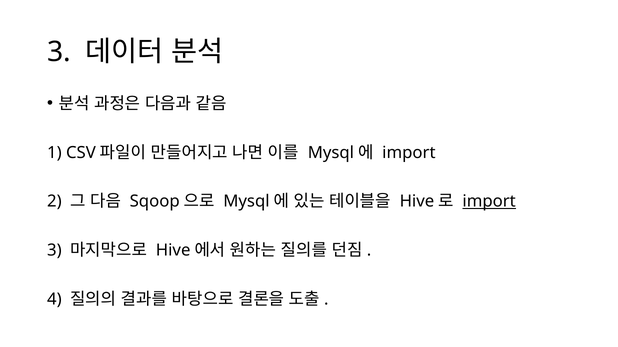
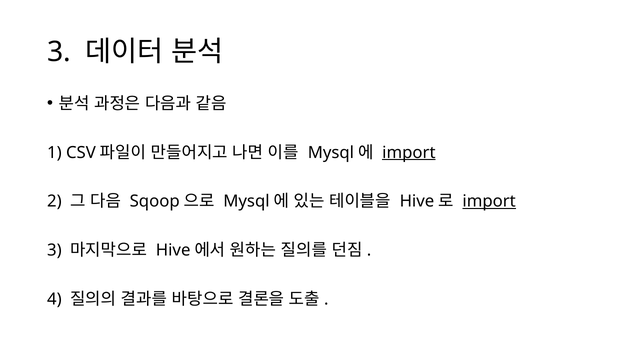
import at (409, 153) underline: none -> present
